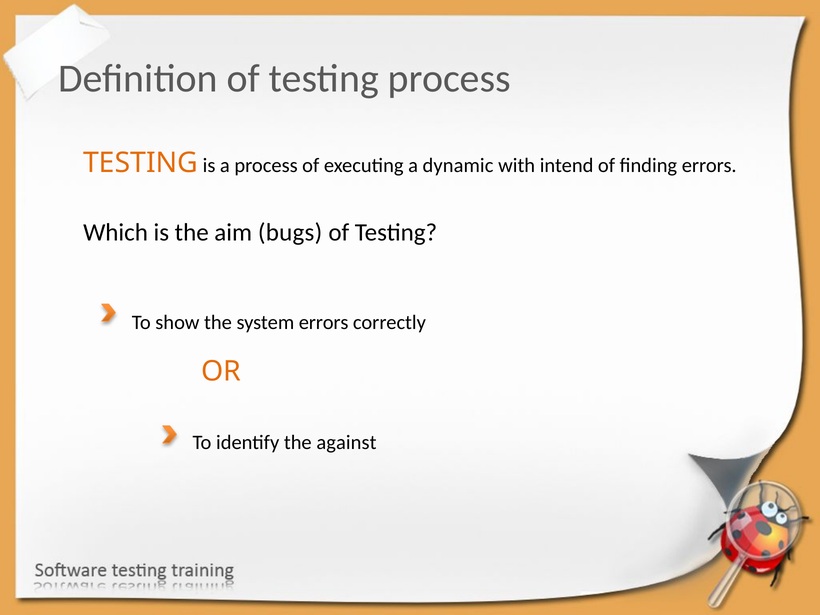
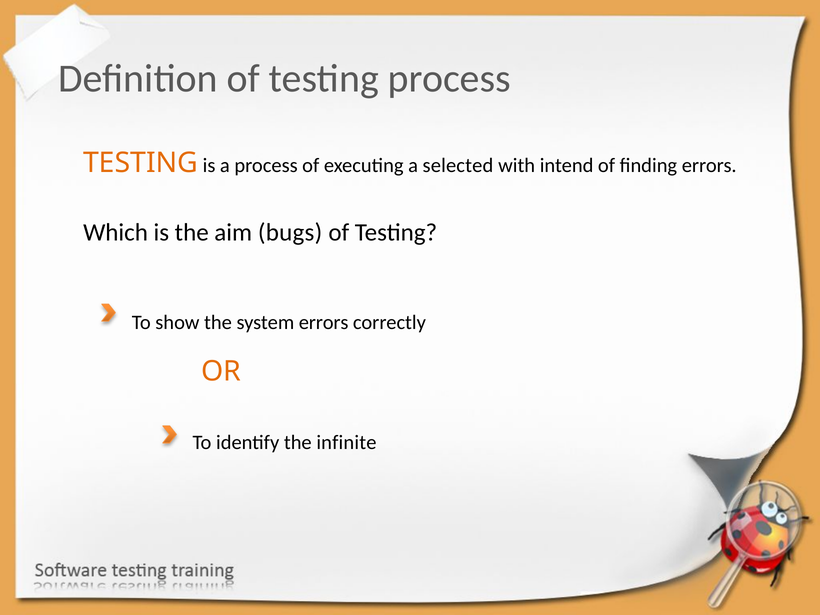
dynamic: dynamic -> selected
against: against -> infinite
